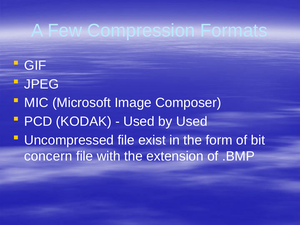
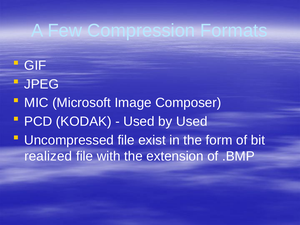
concern: concern -> realized
